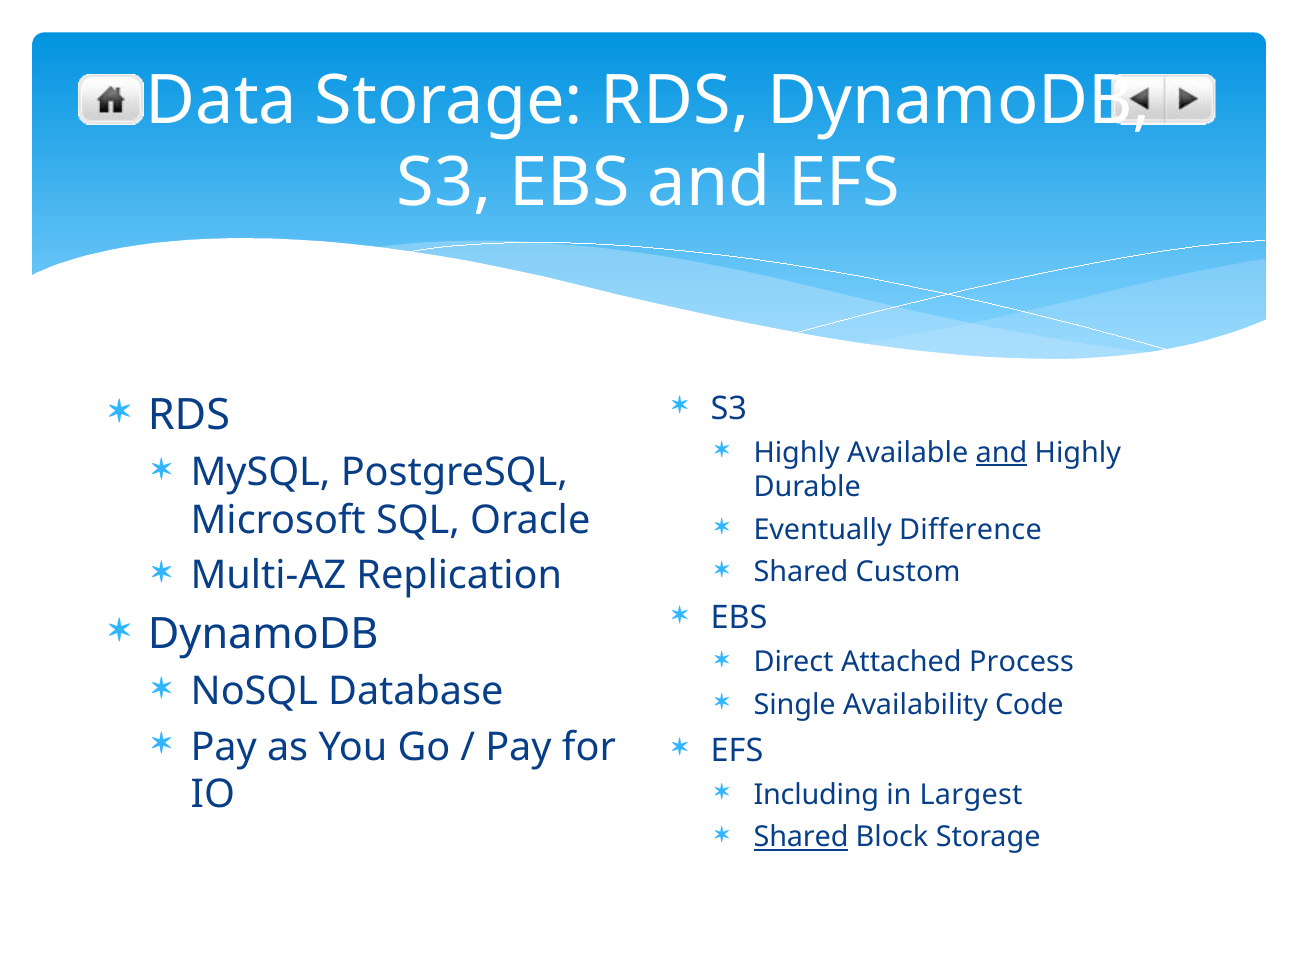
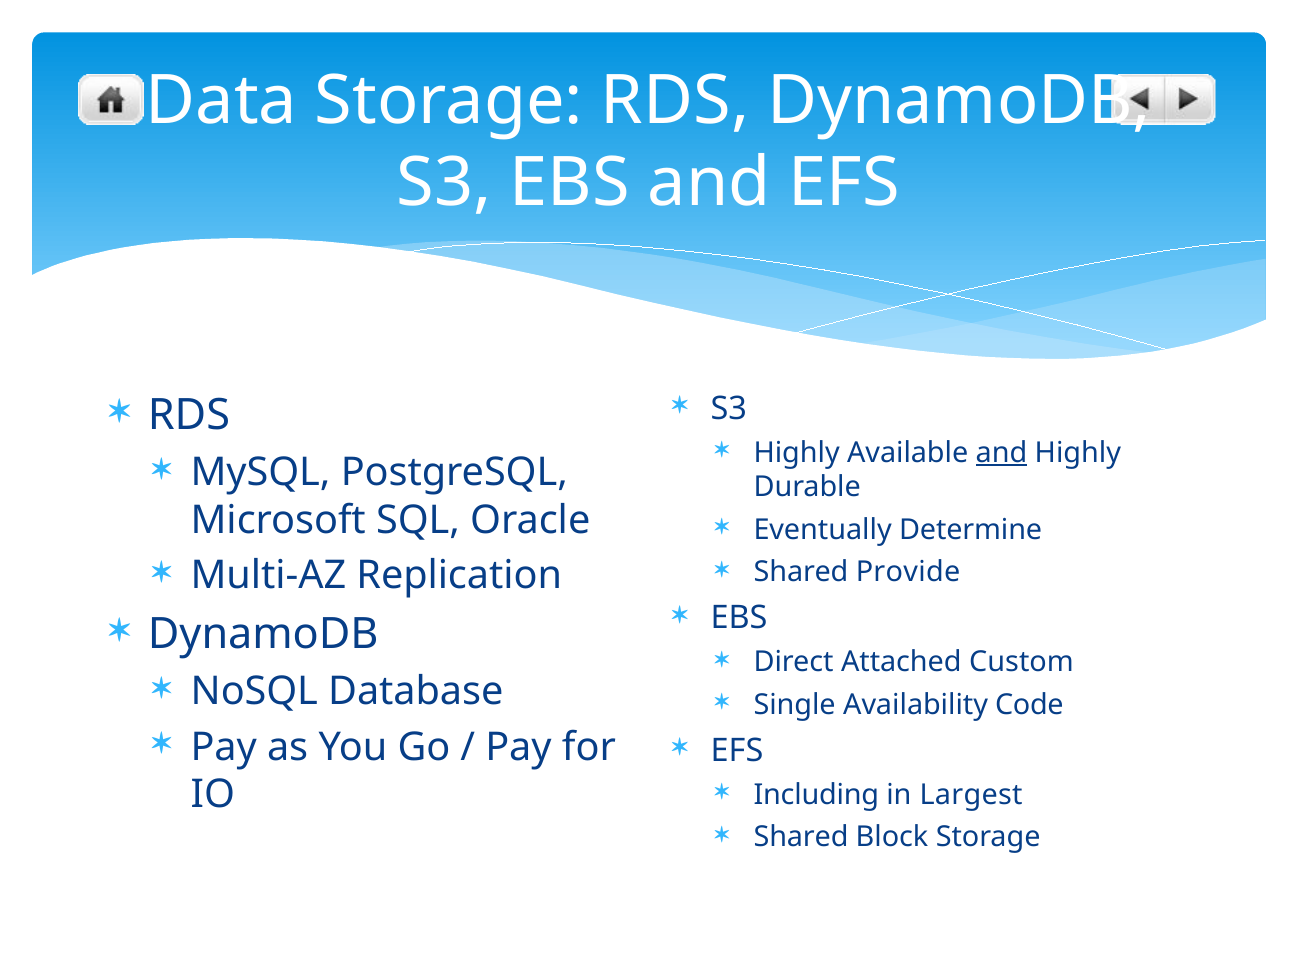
Difference: Difference -> Determine
Custom: Custom -> Provide
Process: Process -> Custom
Shared at (801, 837) underline: present -> none
